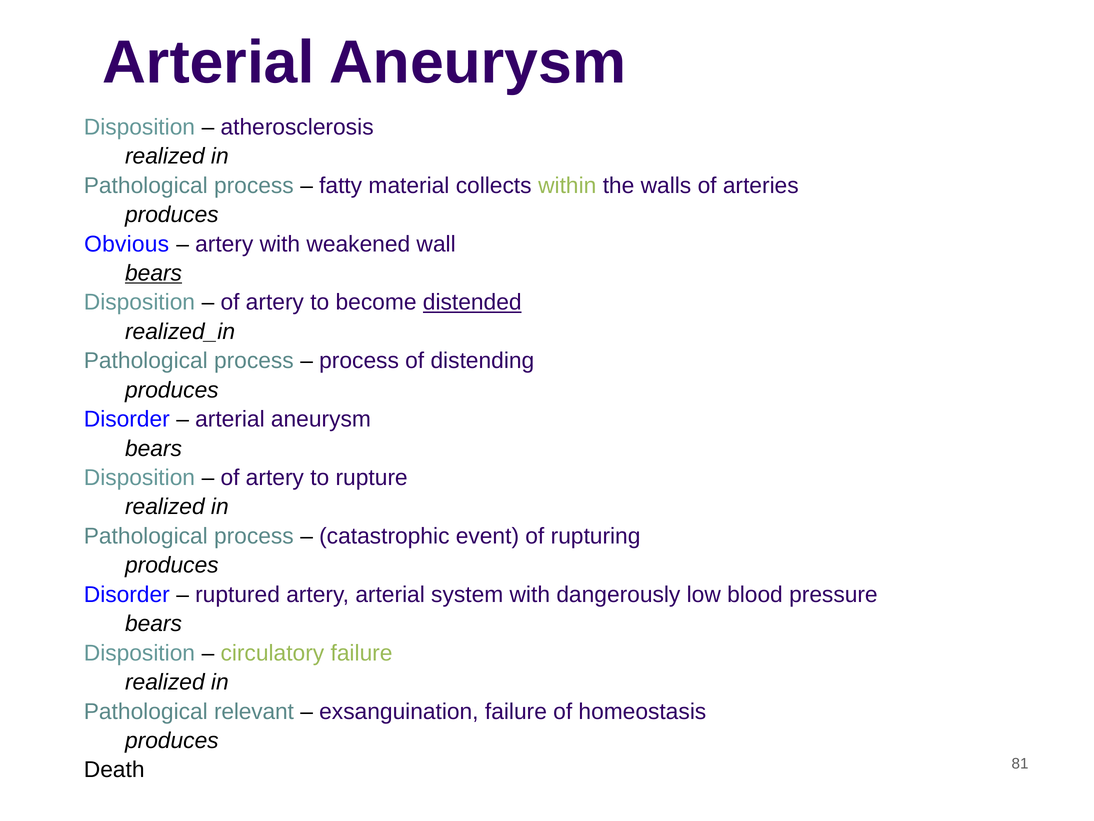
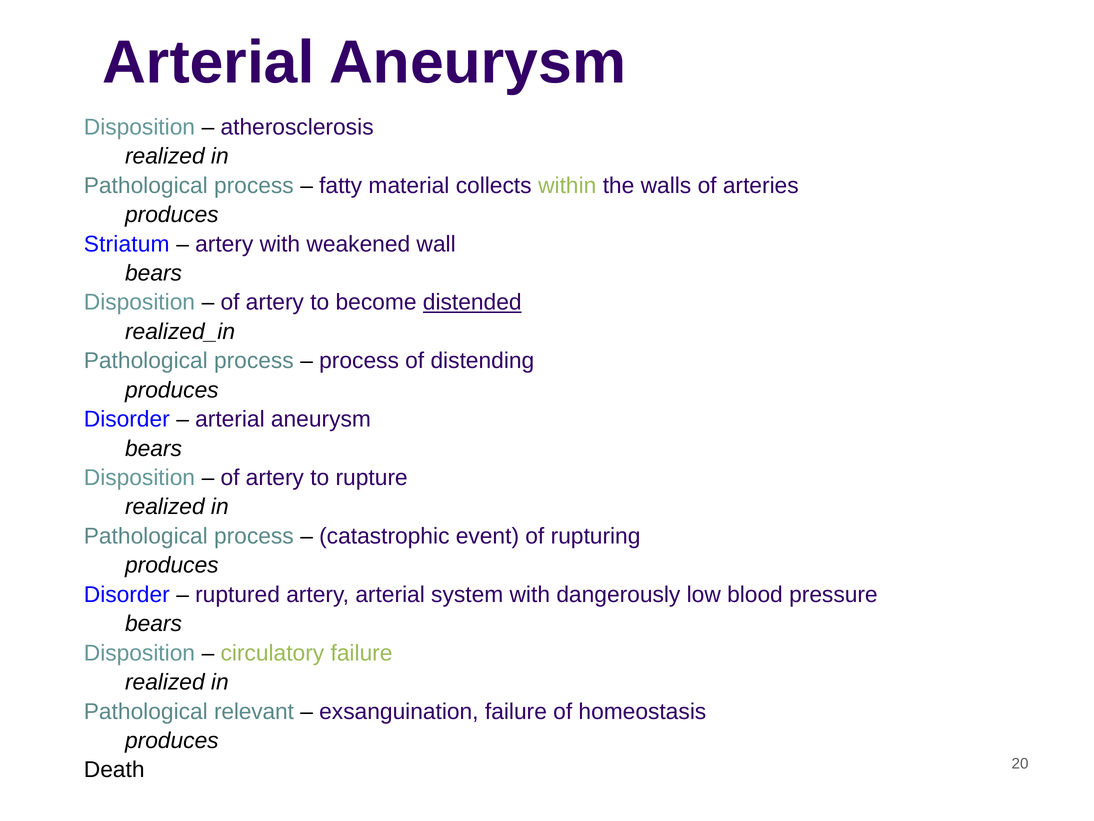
Obvious: Obvious -> Striatum
bears at (154, 273) underline: present -> none
81: 81 -> 20
